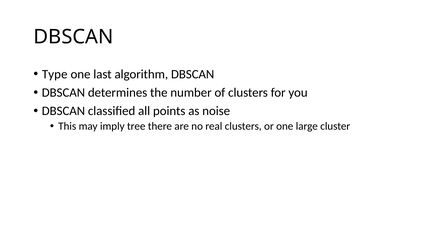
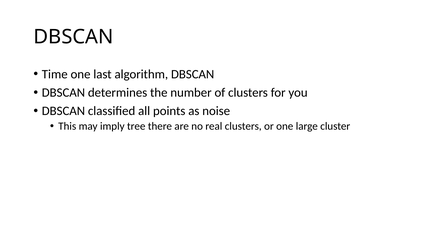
Type: Type -> Time
